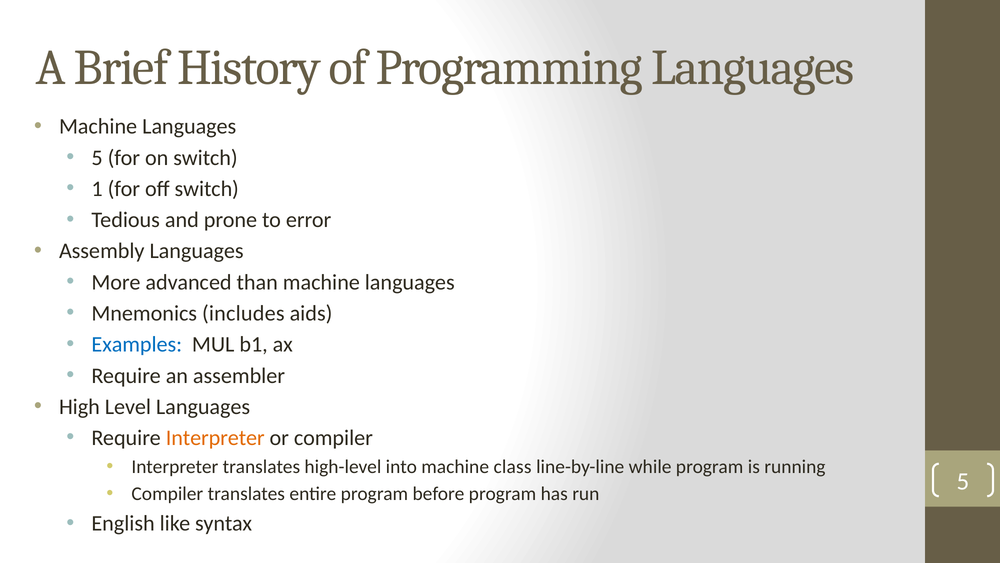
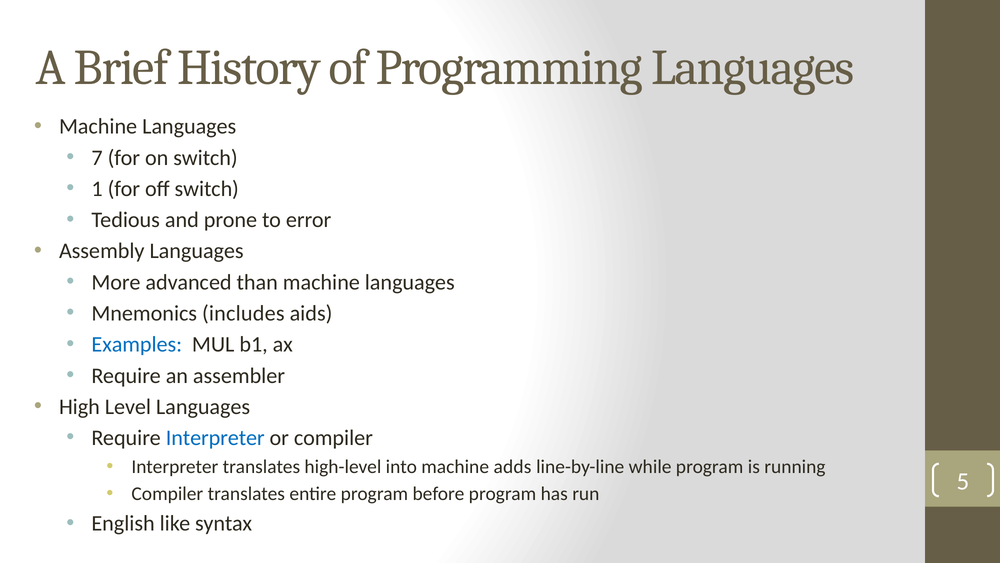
5 at (97, 158): 5 -> 7
Interpreter at (215, 438) colour: orange -> blue
class: class -> adds
